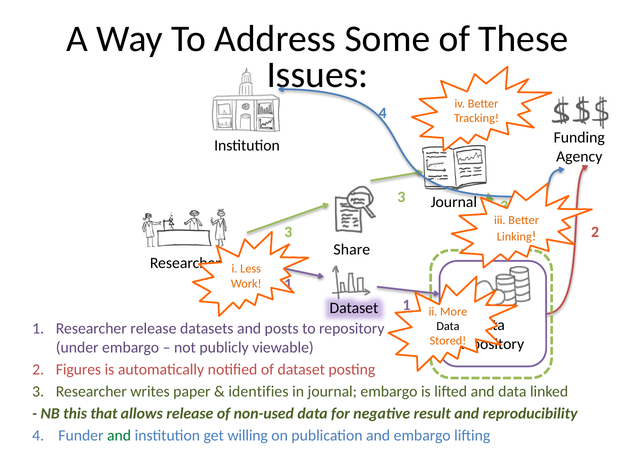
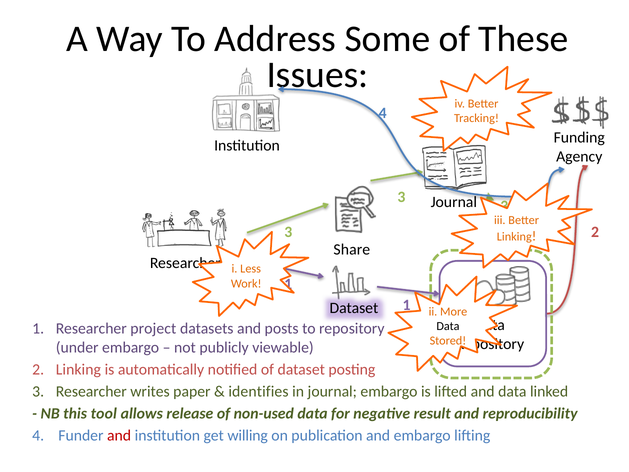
Researcher release: release -> project
2 Figures: Figures -> Linking
that: that -> tool
and at (119, 435) colour: green -> red
